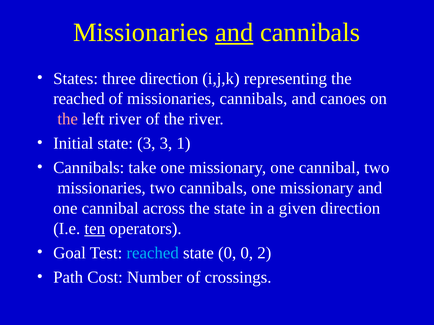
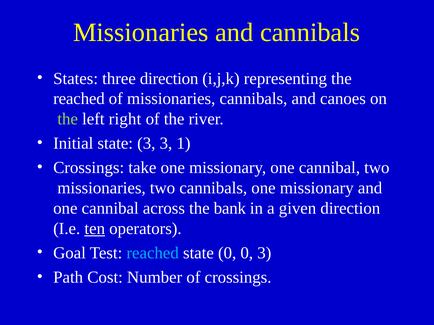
and at (234, 33) underline: present -> none
the at (68, 119) colour: pink -> light green
left river: river -> right
Cannibals at (89, 168): Cannibals -> Crossings
the state: state -> bank
0 2: 2 -> 3
